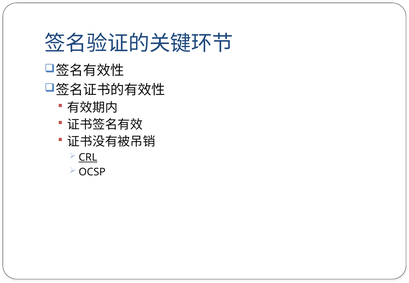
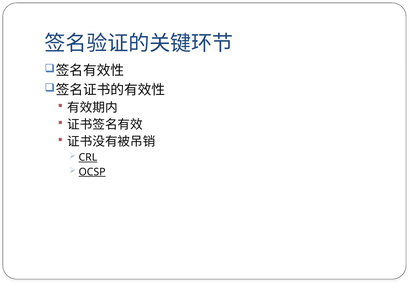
OCSP underline: none -> present
